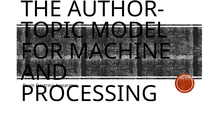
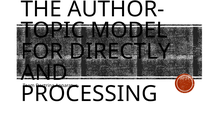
MACHINE: MACHINE -> DIRECTLY
